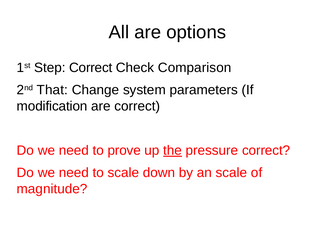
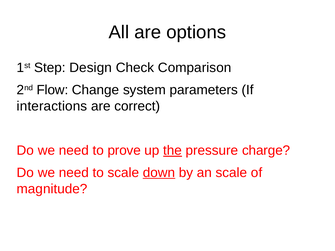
Step Correct: Correct -> Design
That: That -> Flow
modification: modification -> interactions
pressure correct: correct -> charge
down underline: none -> present
